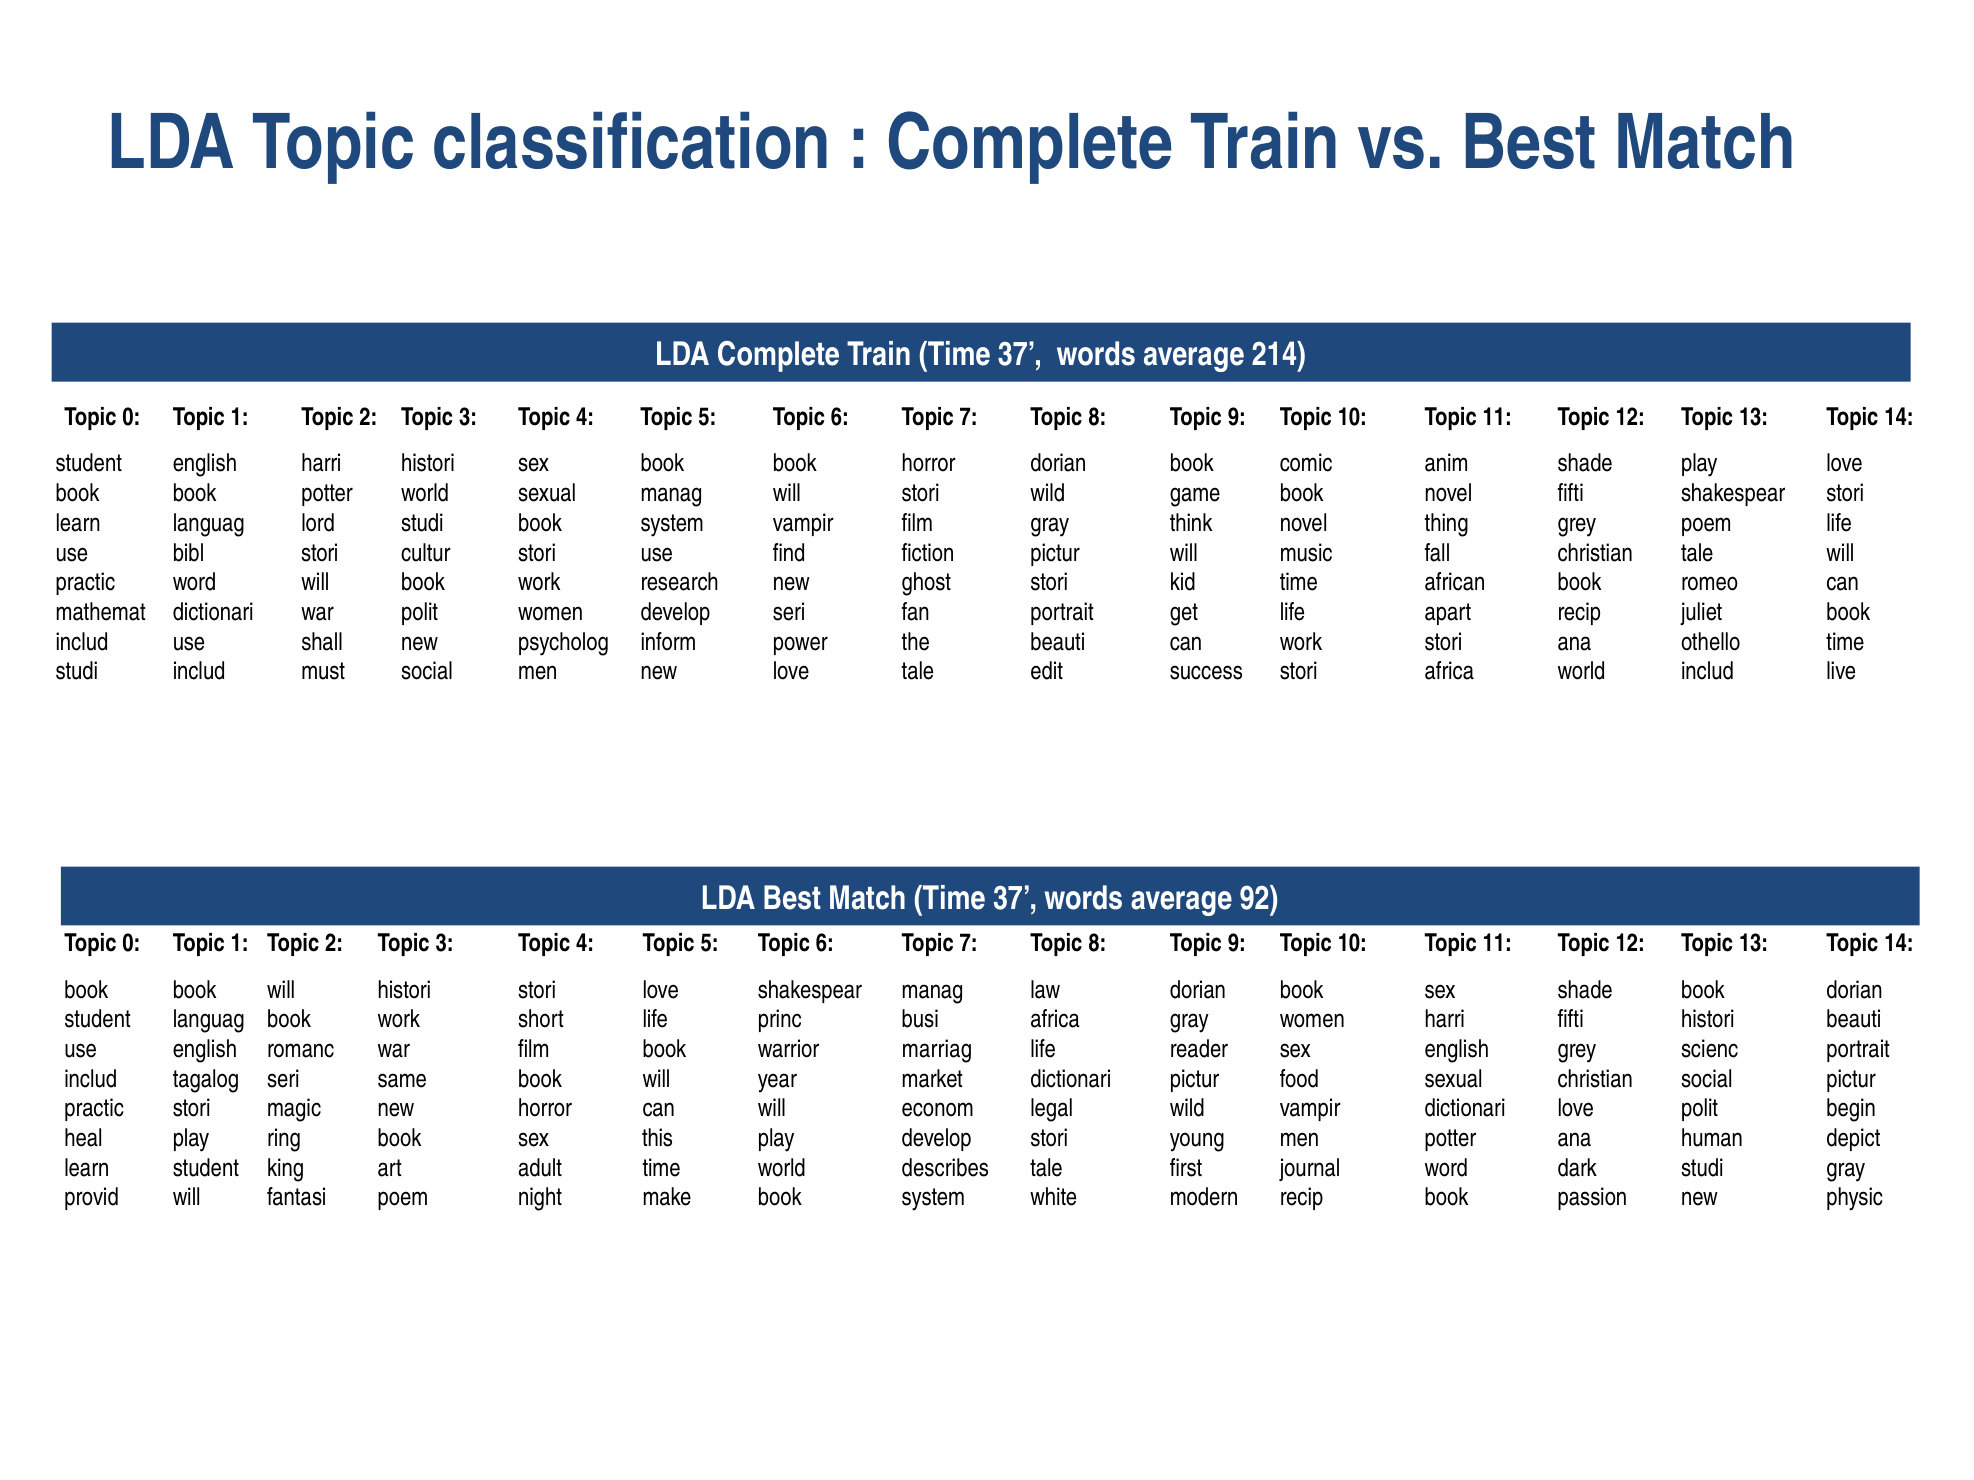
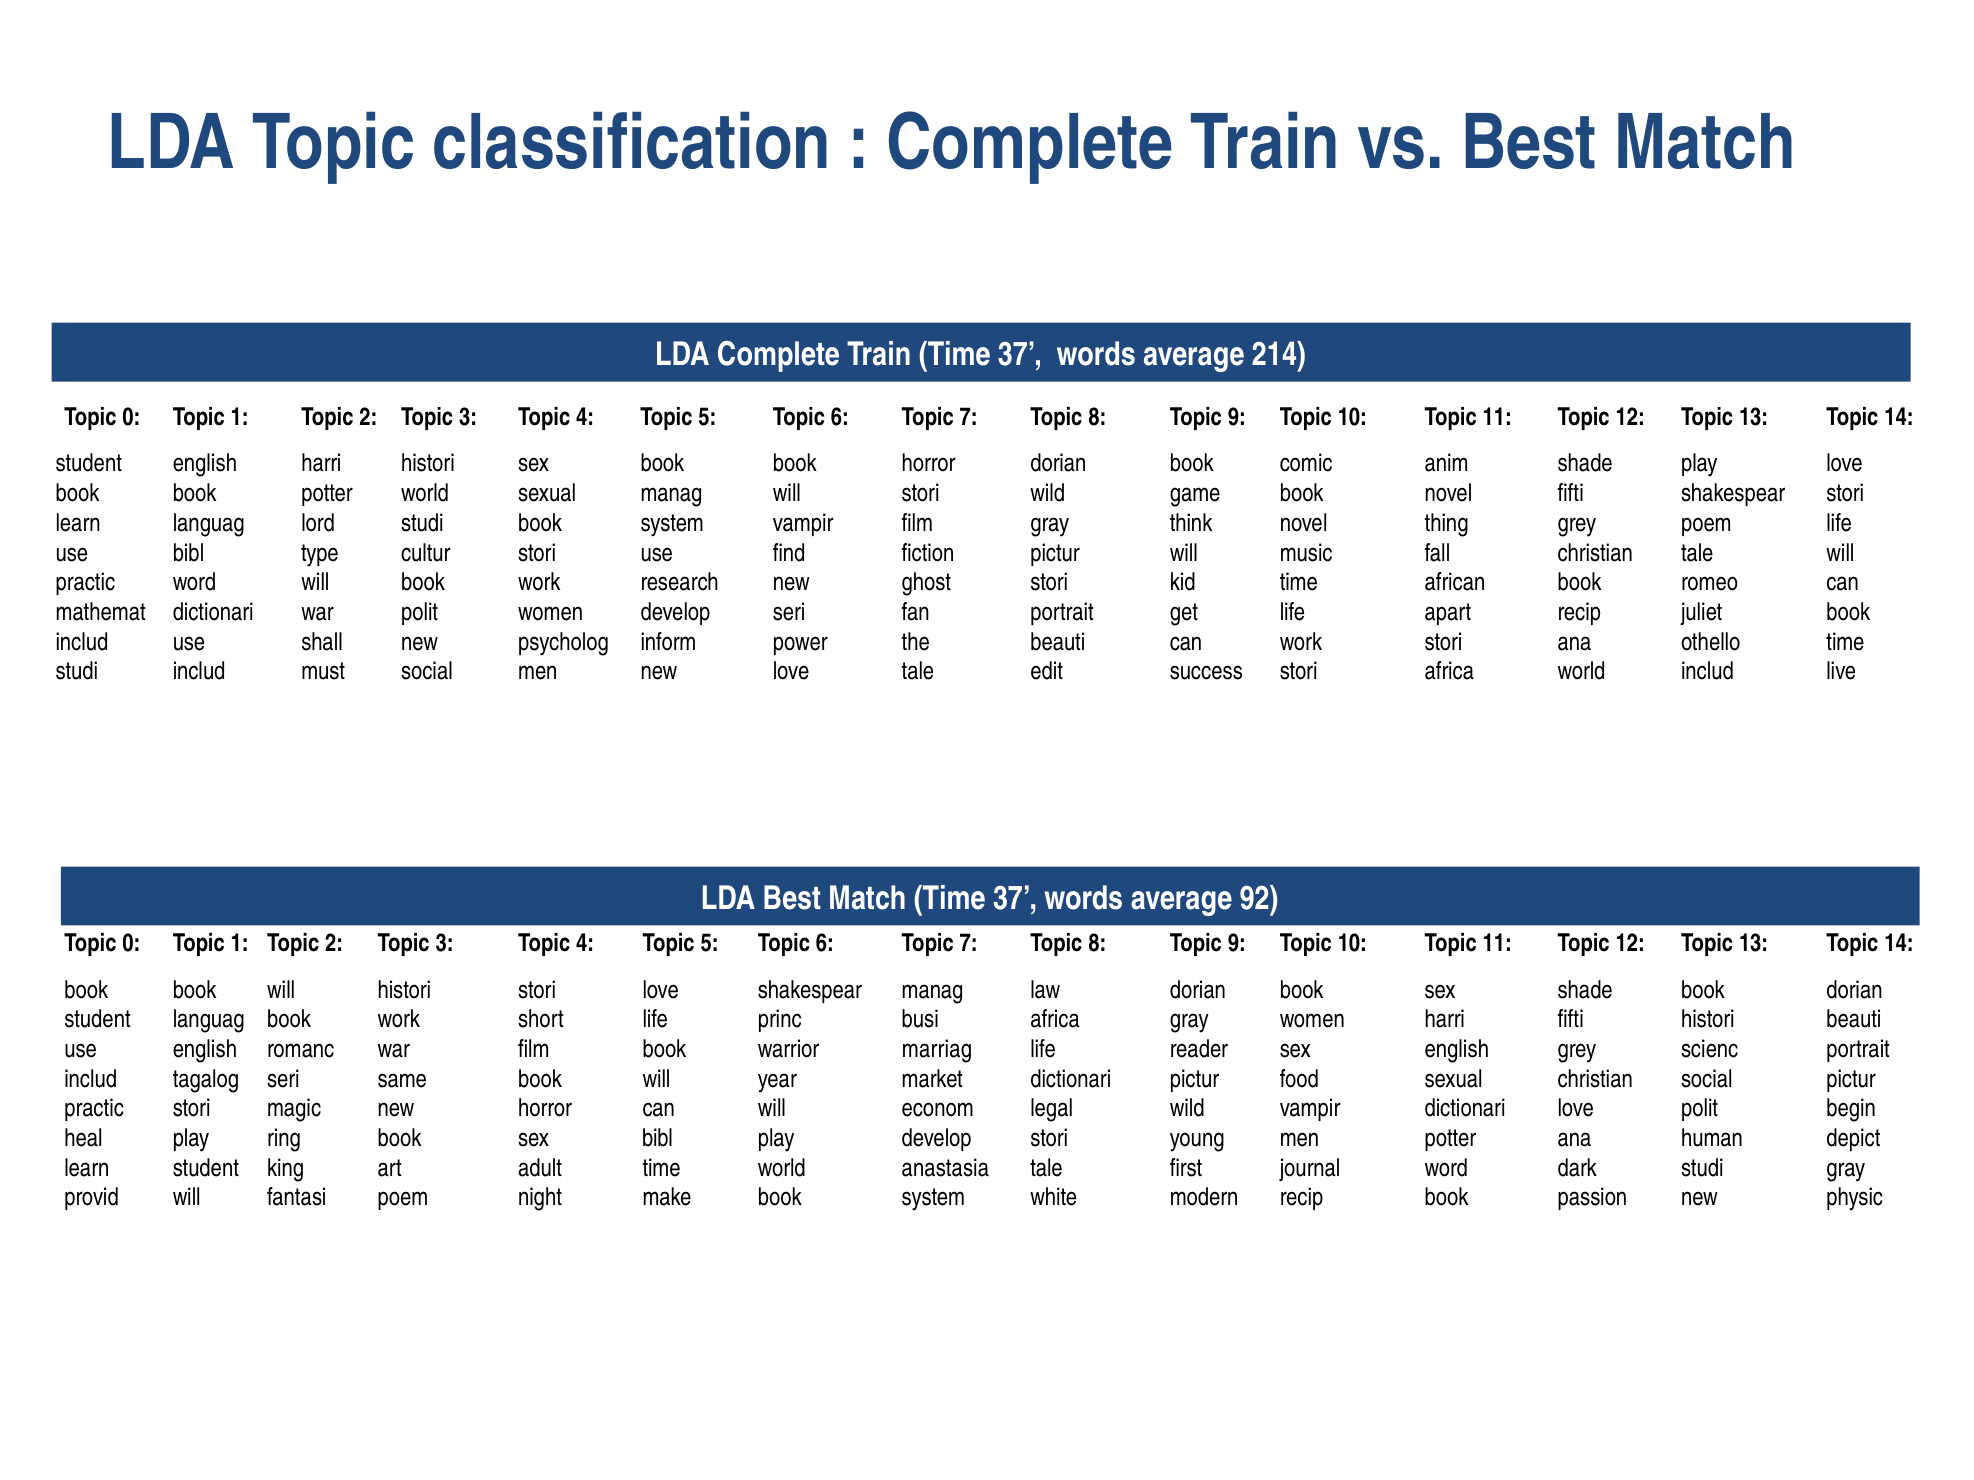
stori at (320, 553): stori -> type
this at (658, 1139): this -> bibl
describes: describes -> anastasia
